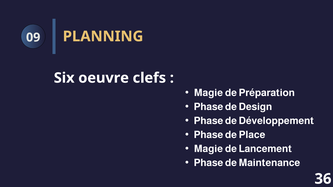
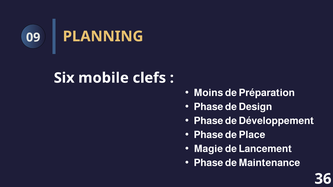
oeuvre: oeuvre -> mobile
Magie at (208, 93): Magie -> Moins
